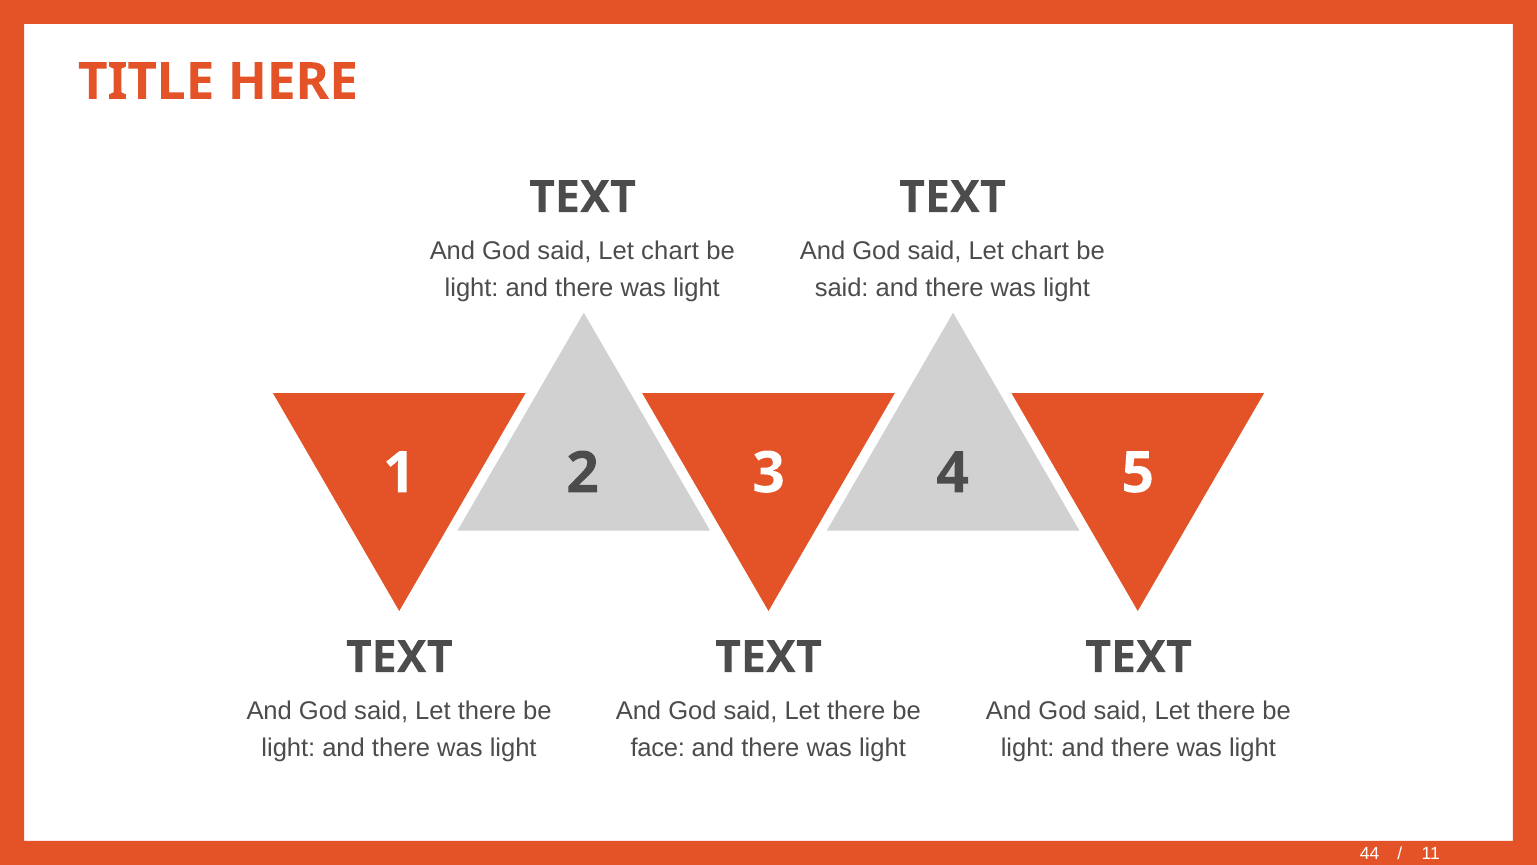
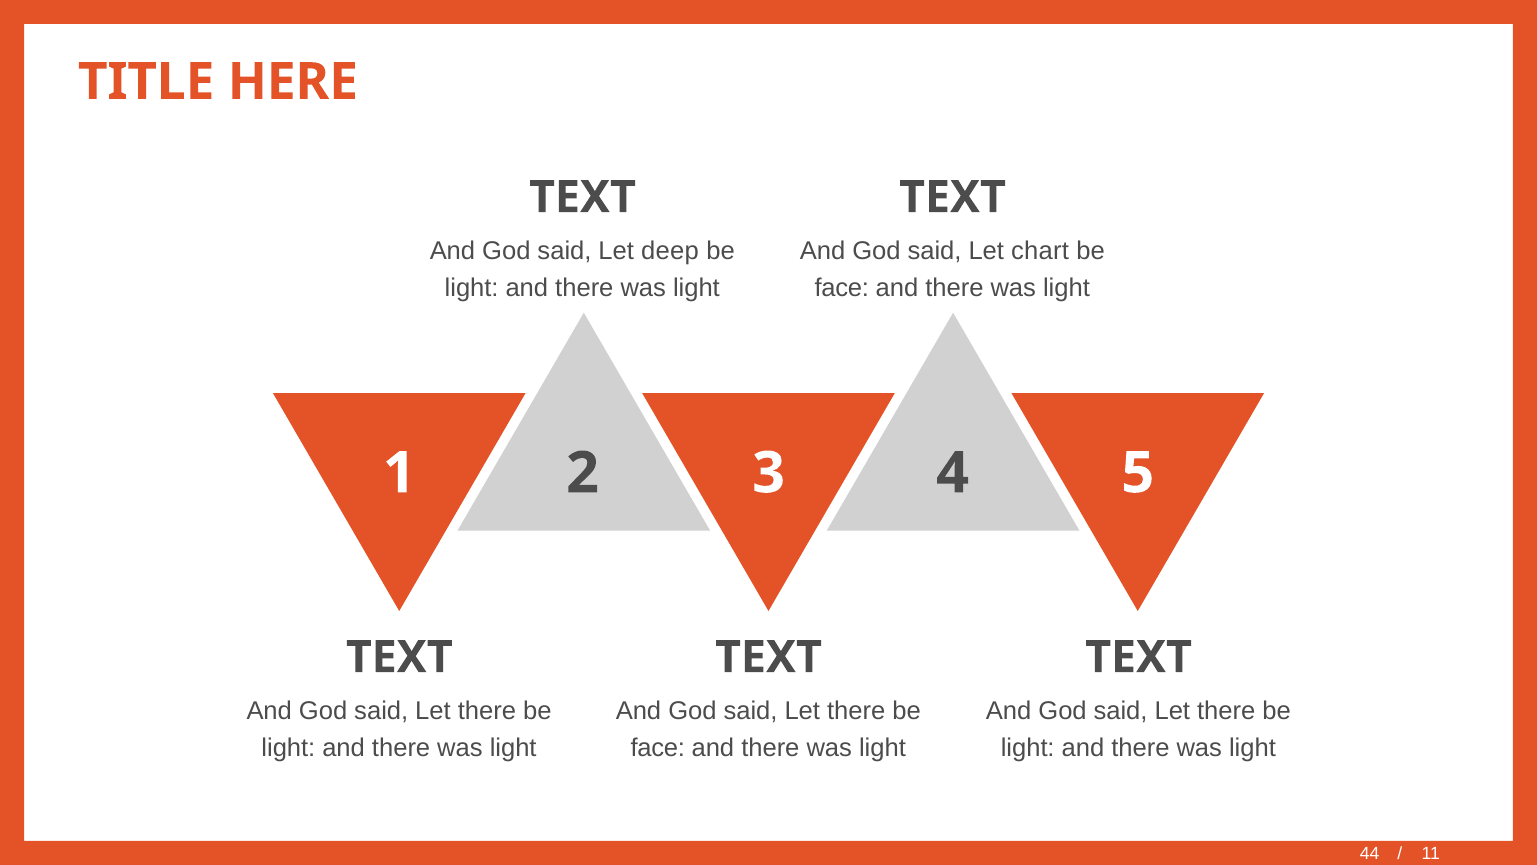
chart at (670, 251): chart -> deep
said at (842, 288): said -> face
